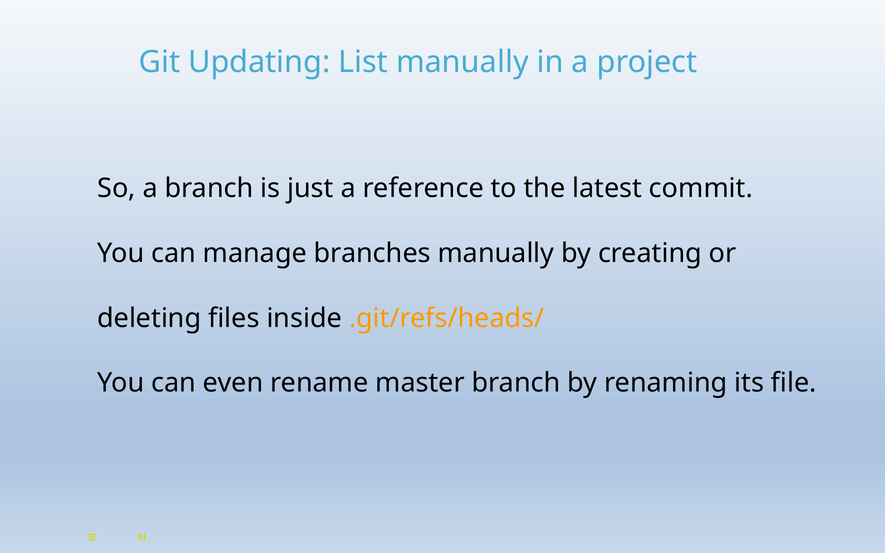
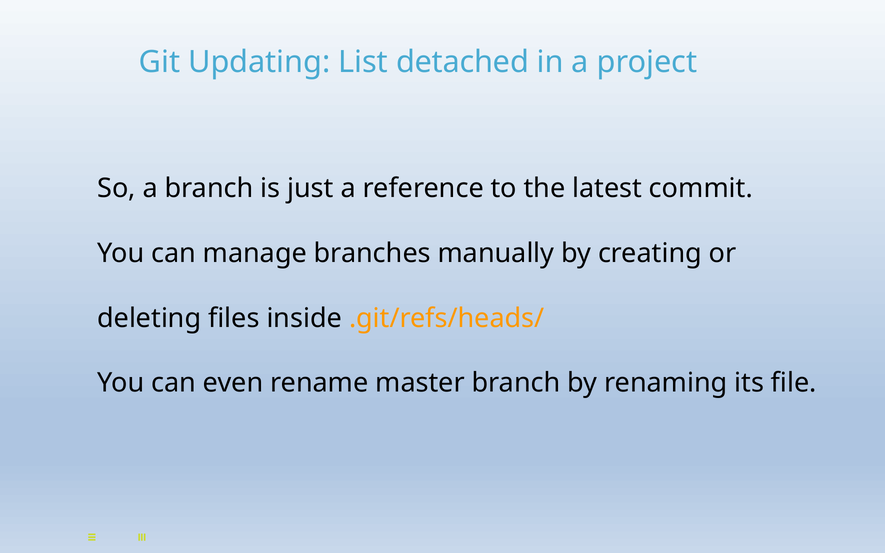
List manually: manually -> detached
